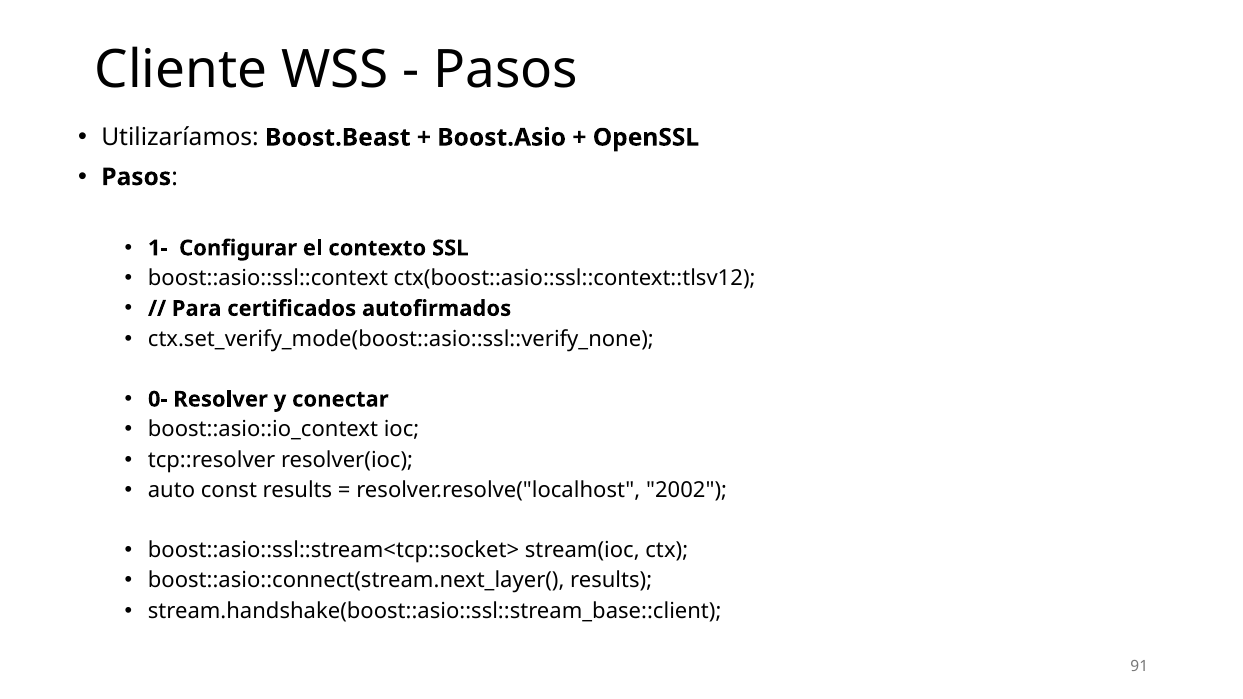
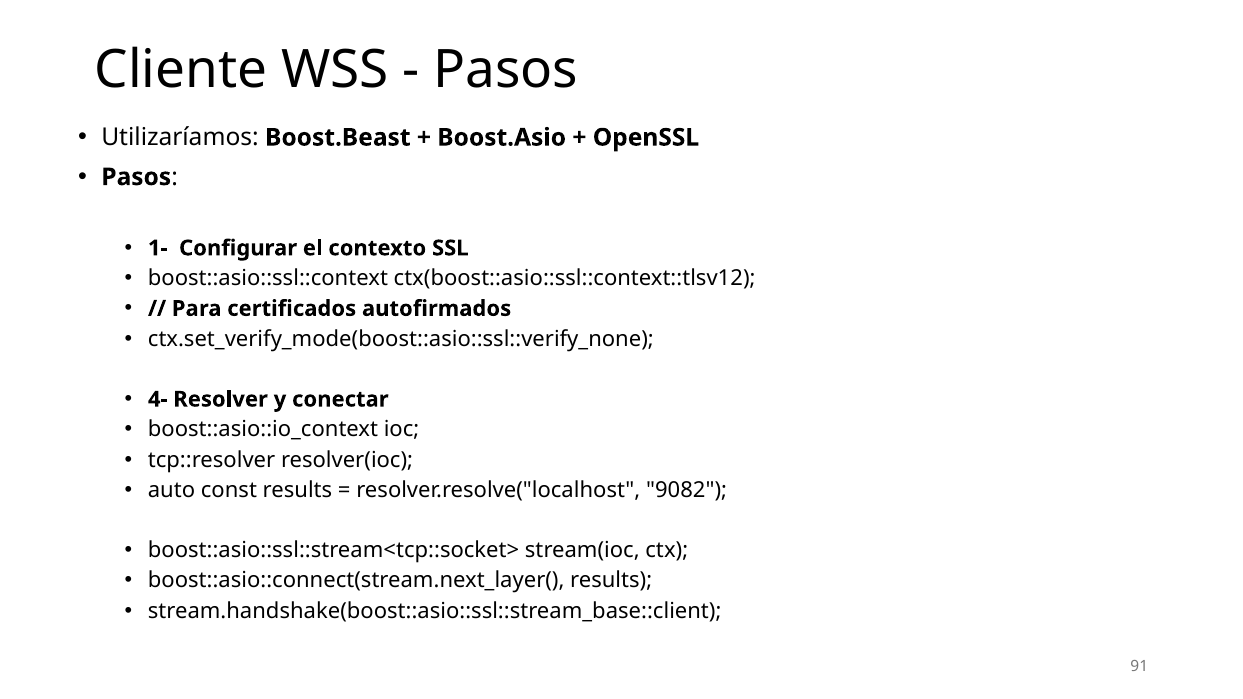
0-: 0- -> 4-
2002: 2002 -> 9082
